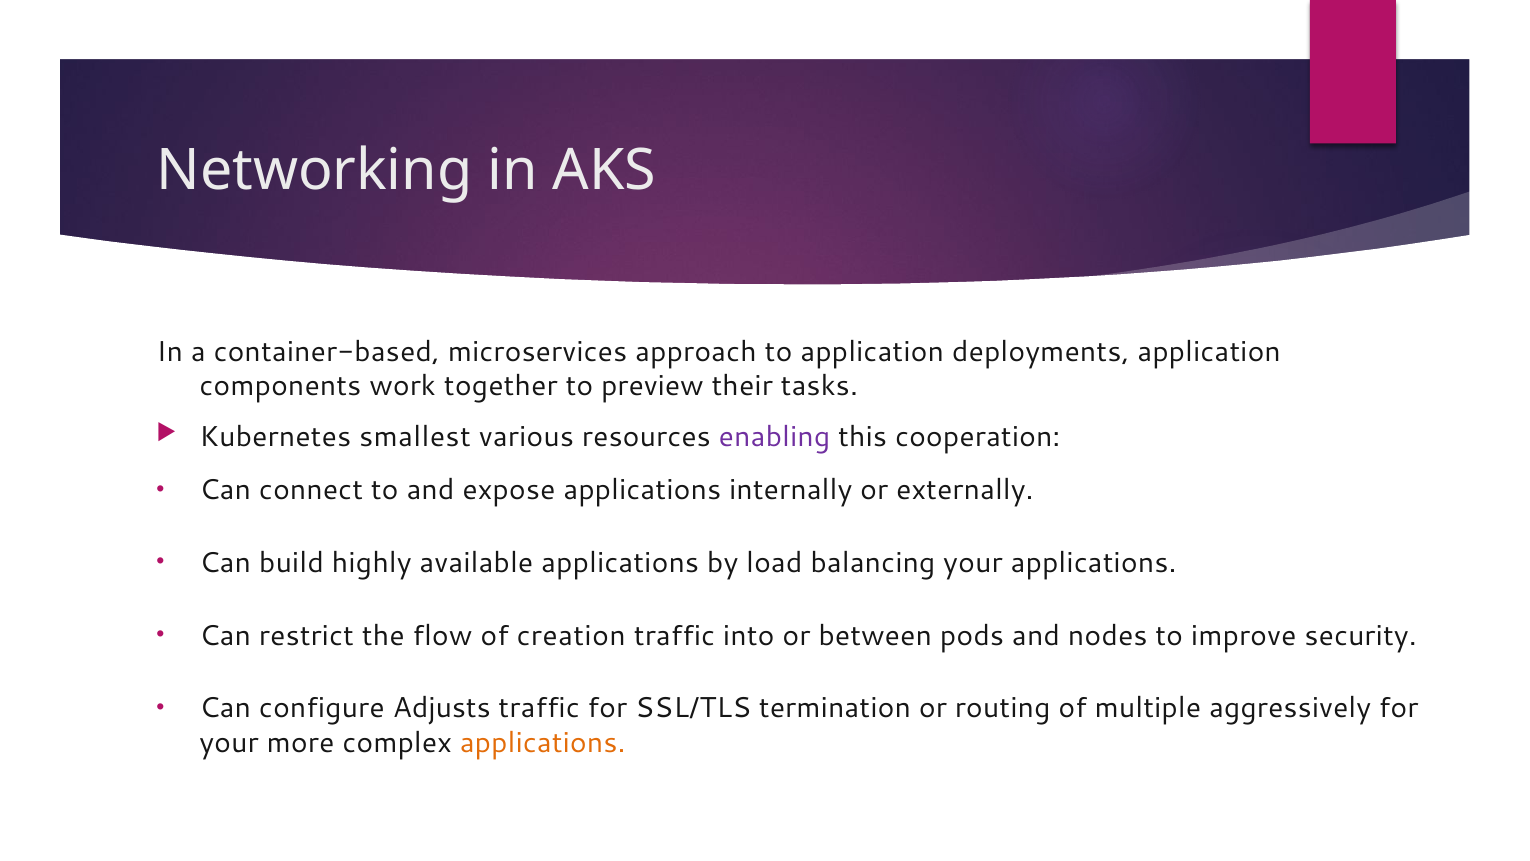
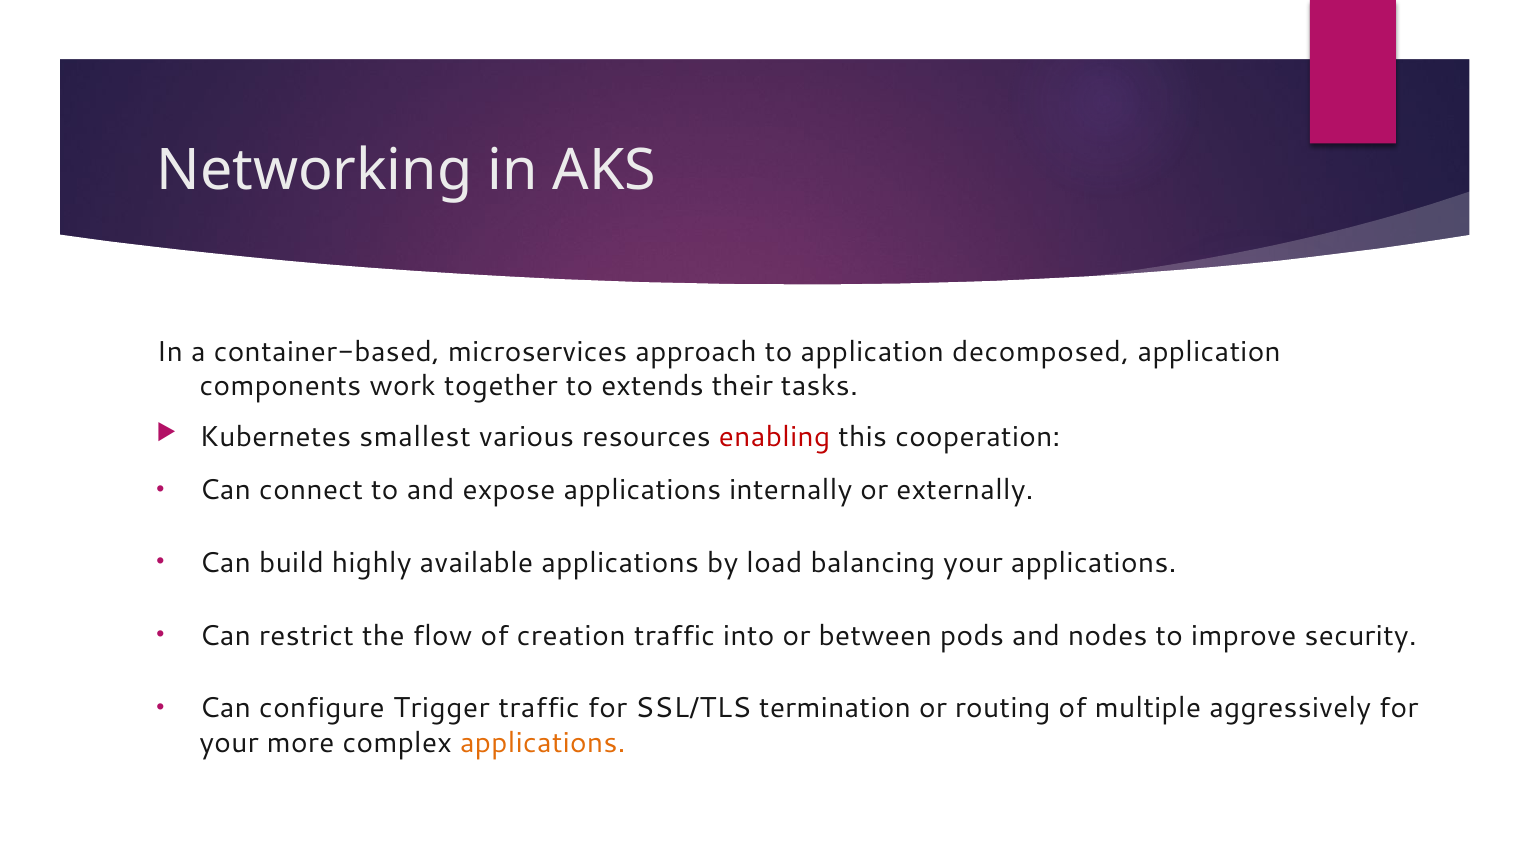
deployments: deployments -> decomposed
preview: preview -> extends
enabling colour: purple -> red
Adjusts: Adjusts -> Trigger
